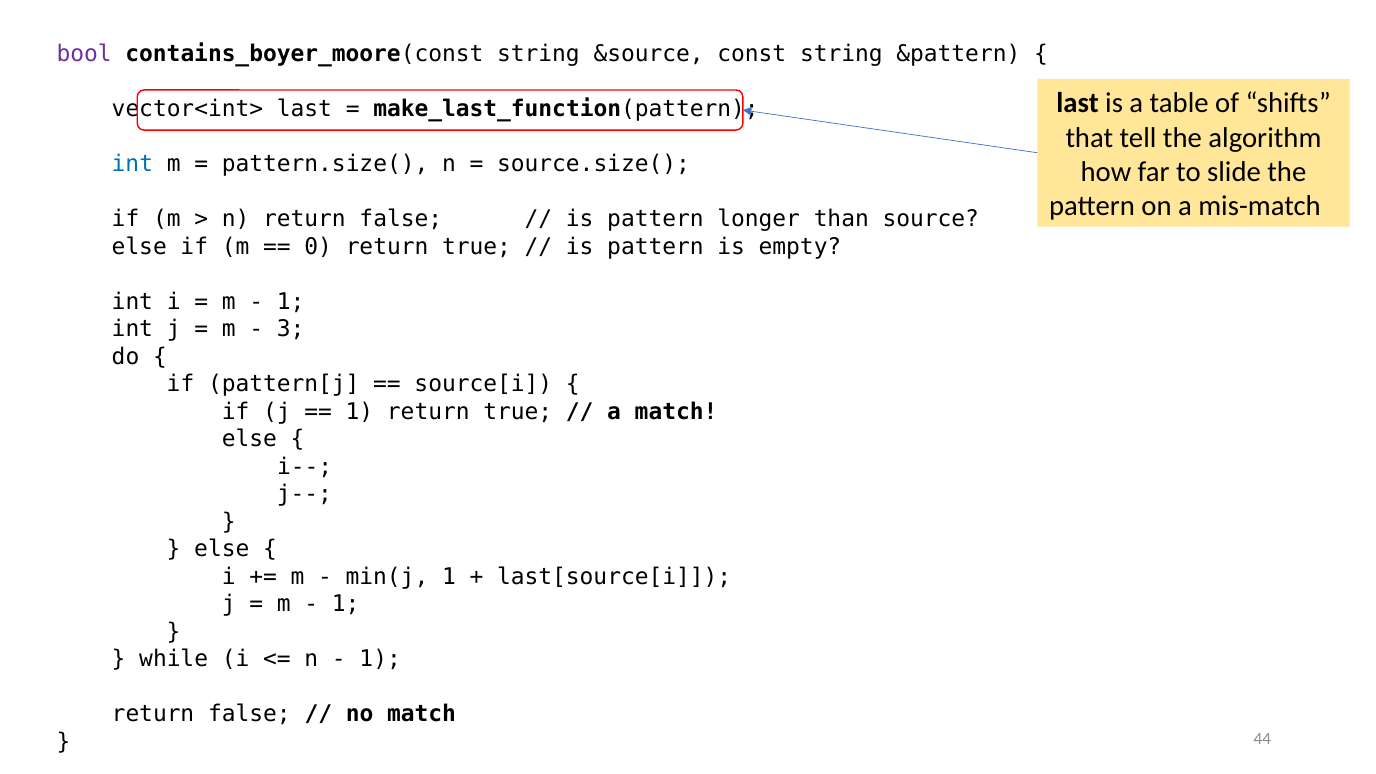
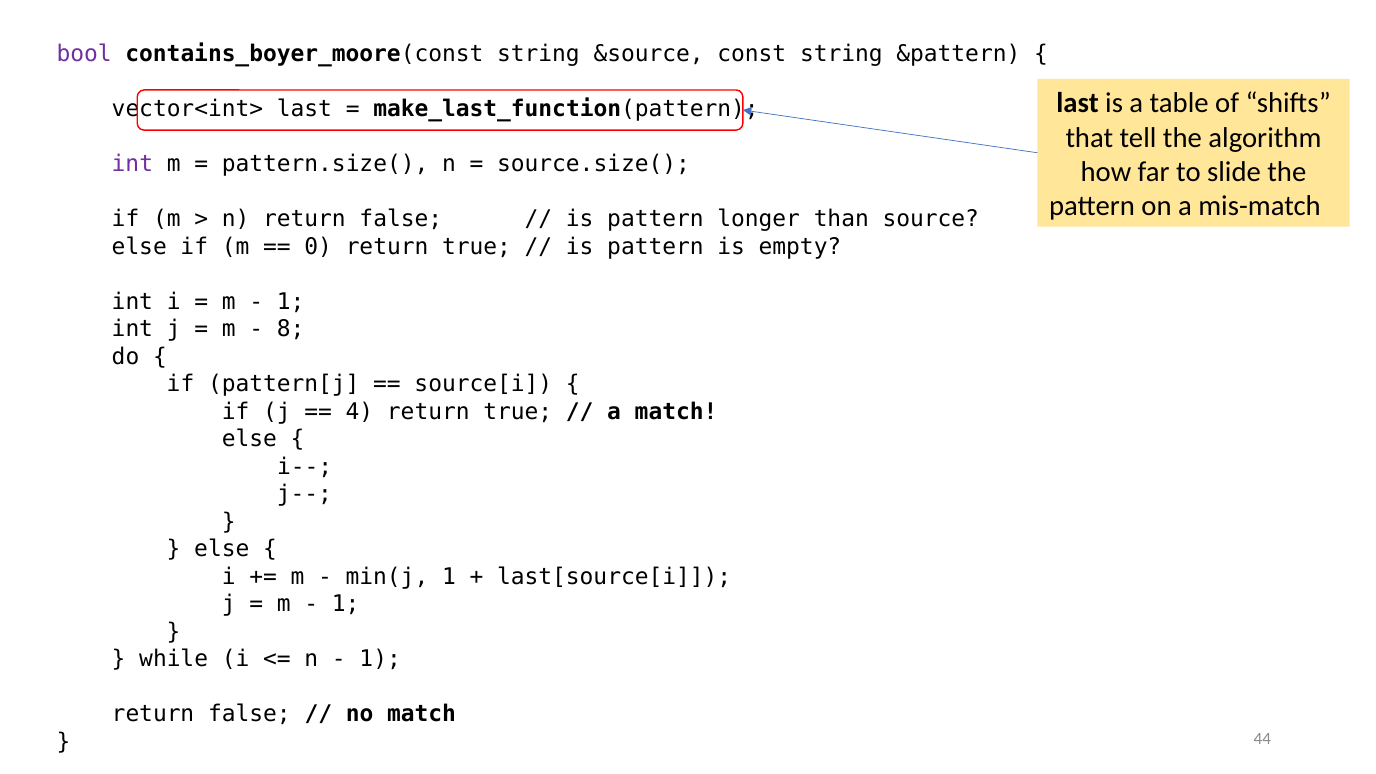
int at (132, 164) colour: blue -> purple
3: 3 -> 8
1 at (359, 412): 1 -> 4
